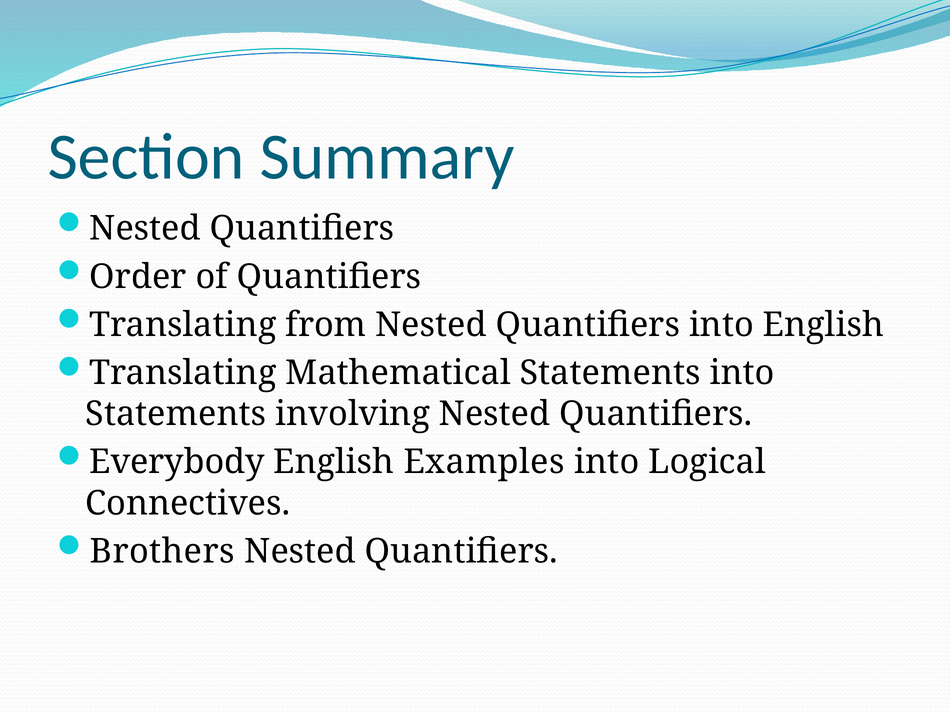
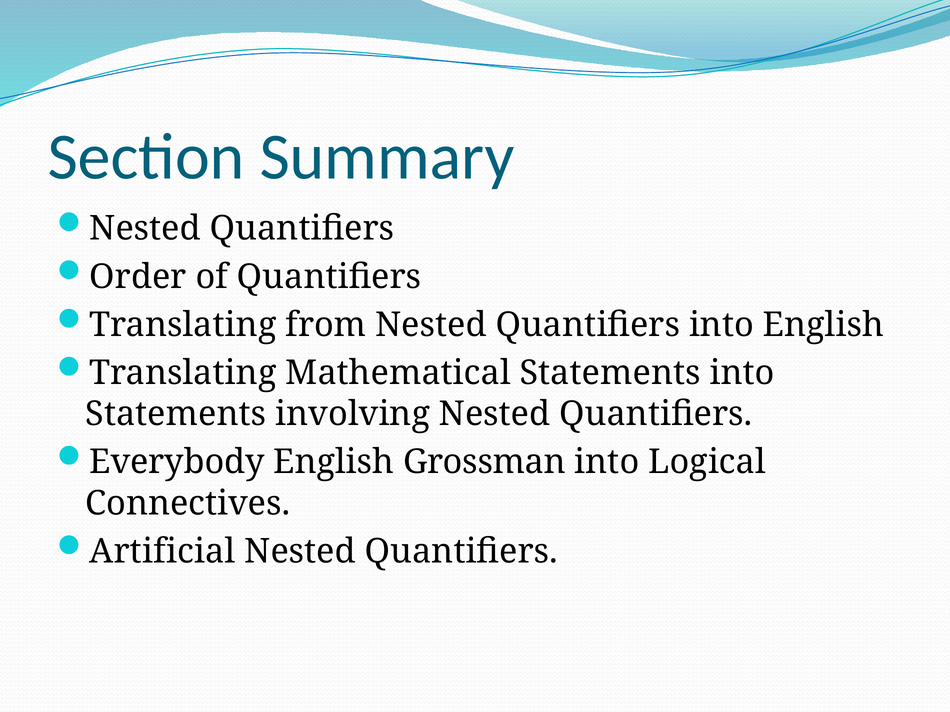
Examples: Examples -> Grossman
Brothers: Brothers -> Artificial
